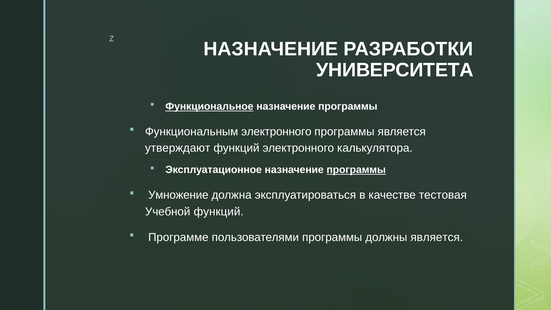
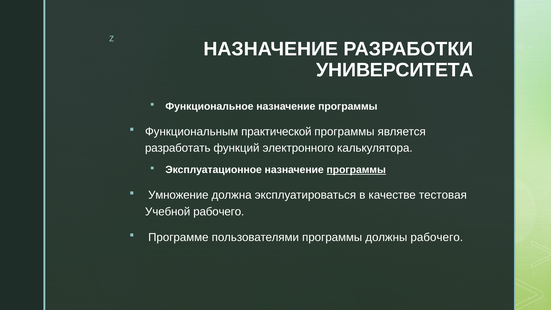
Функциональное underline: present -> none
Функциональным электронного: электронного -> практической
утверждают: утверждают -> разработать
Учебной функций: функций -> рабочего
должны является: является -> рабочего
